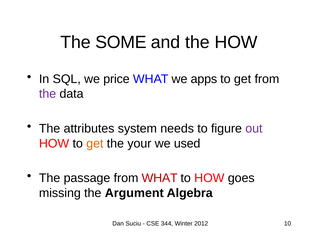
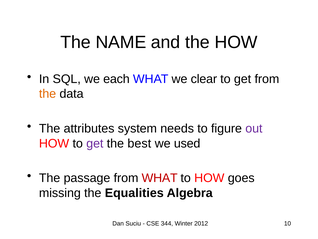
SOME: SOME -> NAME
price: price -> each
apps: apps -> clear
the at (48, 94) colour: purple -> orange
get at (95, 143) colour: orange -> purple
your: your -> best
Argument: Argument -> Equalities
